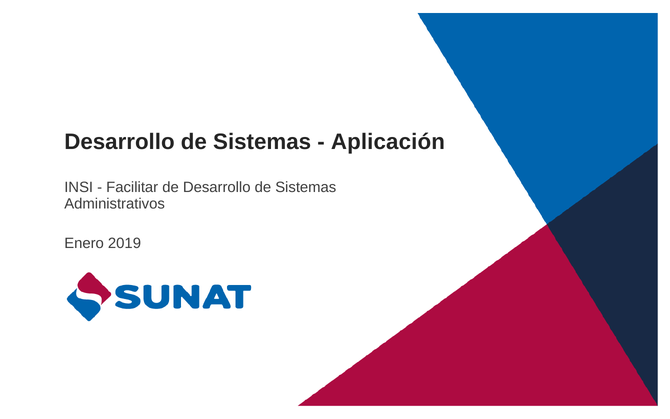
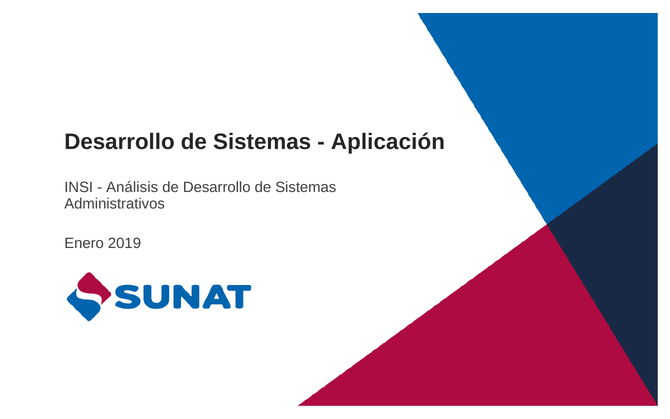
Facilitar: Facilitar -> Análisis
